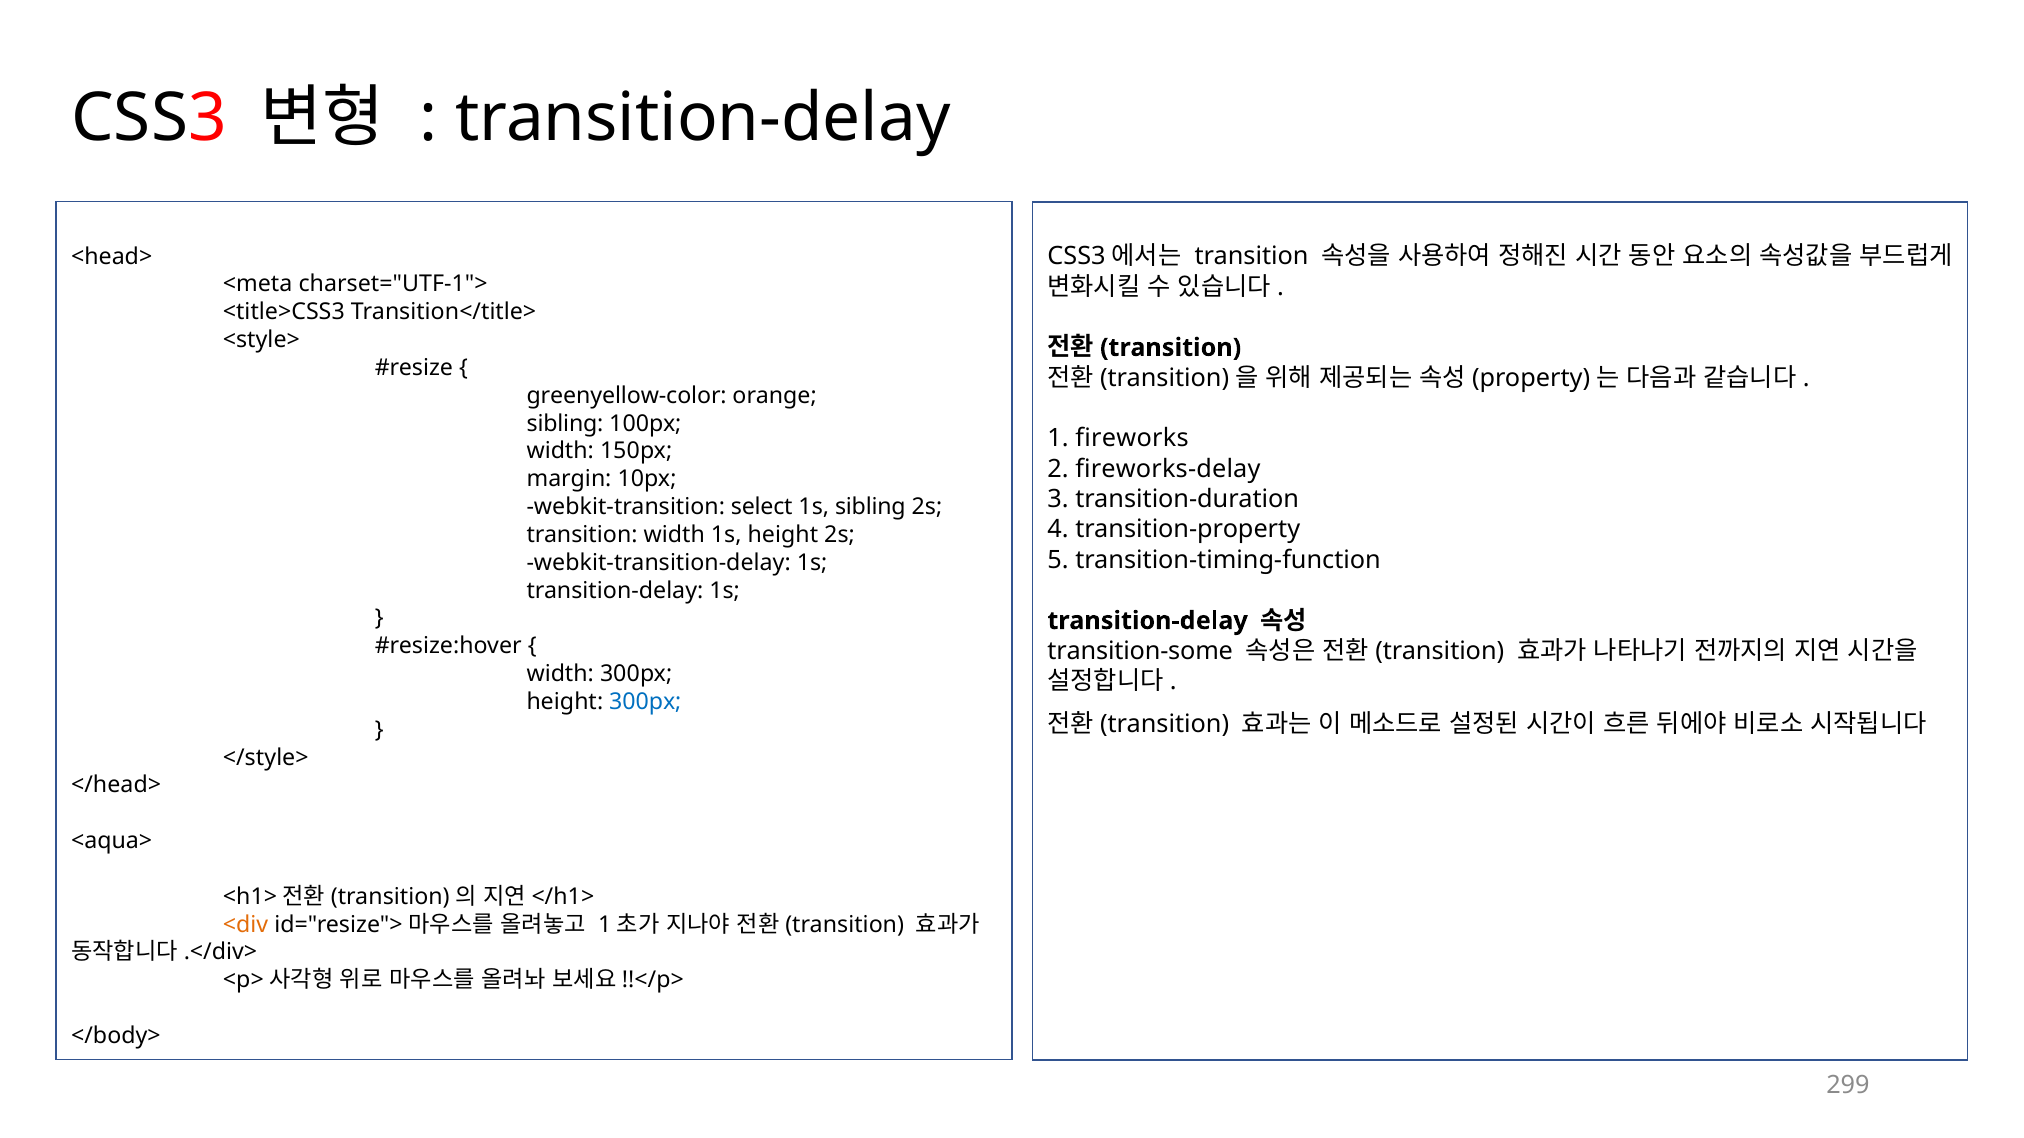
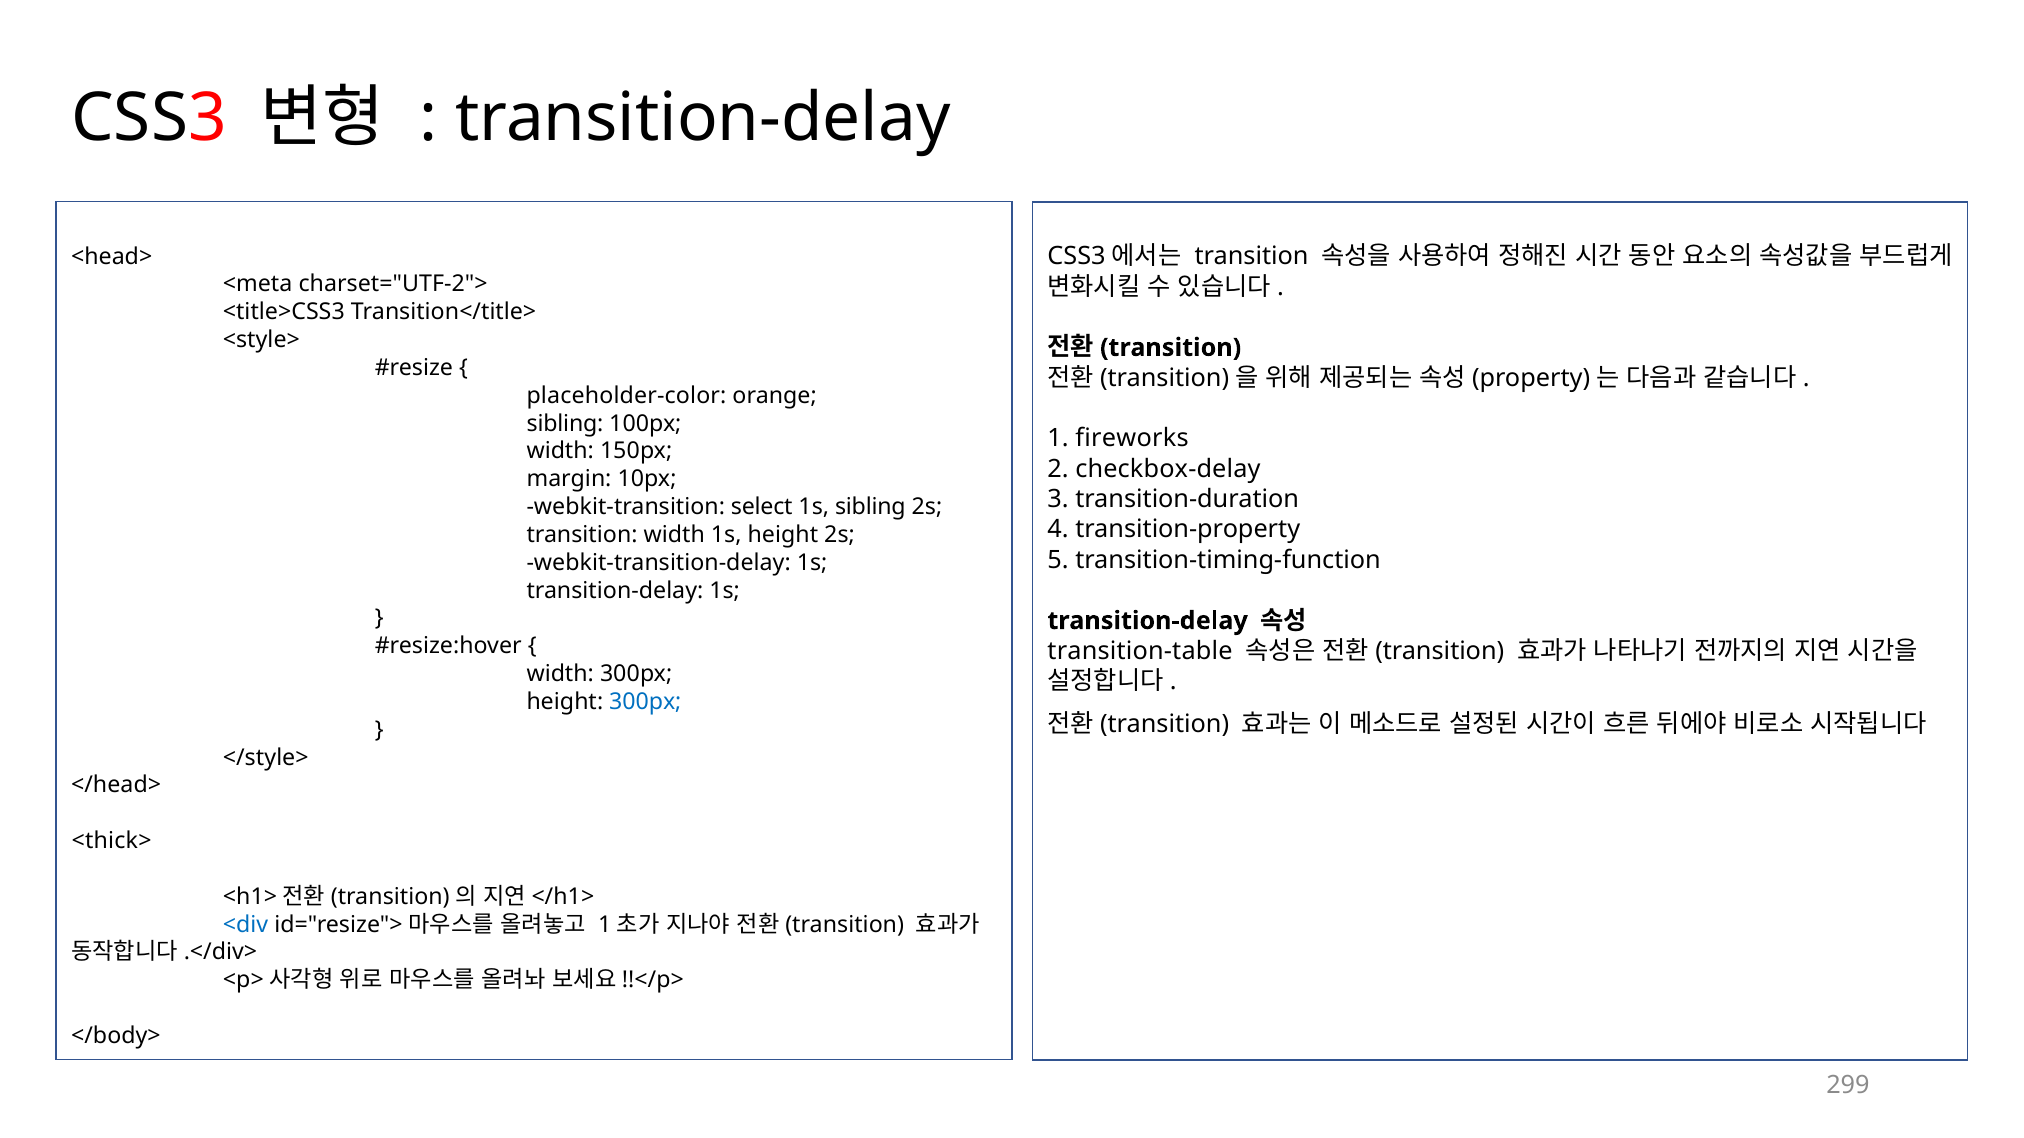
charset="UTF-1">: charset="UTF-1"> -> charset="UTF-2">
greenyellow-color: greenyellow-color -> placeholder-color
fireworks-delay: fireworks-delay -> checkbox-delay
transition-some: transition-some -> transition-table
<aqua>: <aqua> -> <thick>
<div colour: orange -> blue
